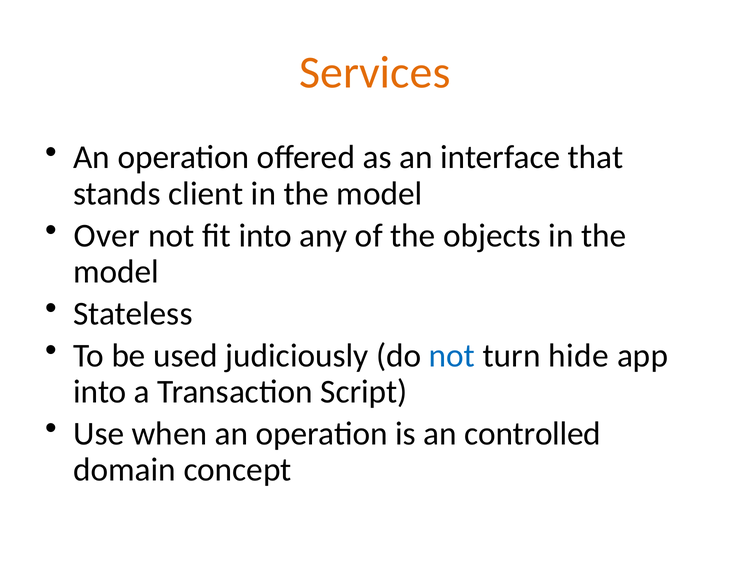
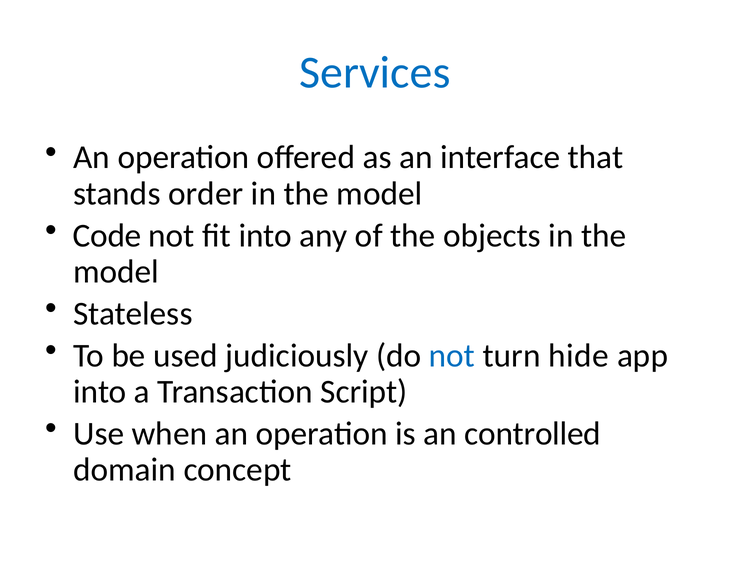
Services colour: orange -> blue
client: client -> order
Over: Over -> Code
